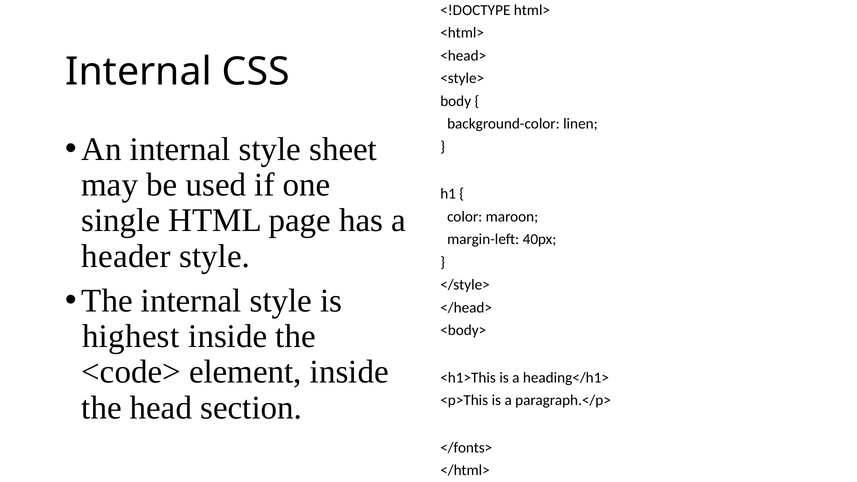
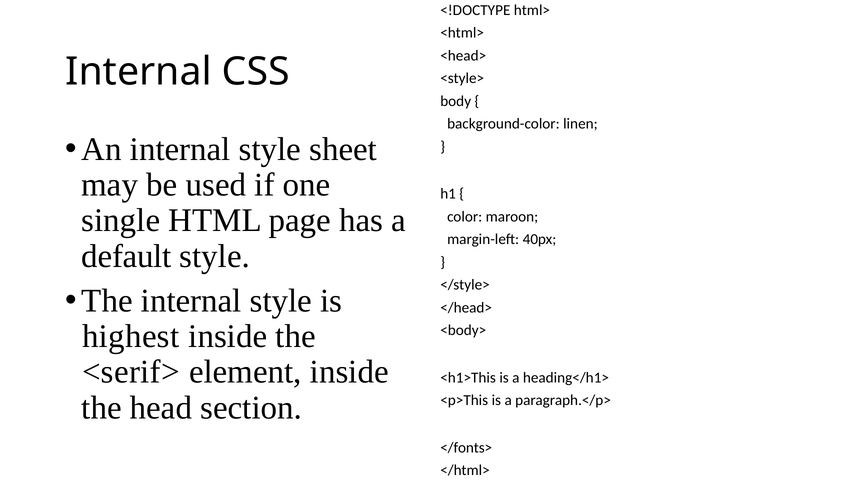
header: header -> default
<code>: <code> -> <serif>
